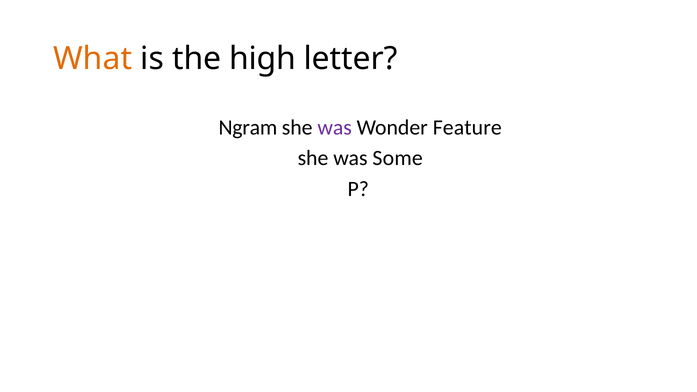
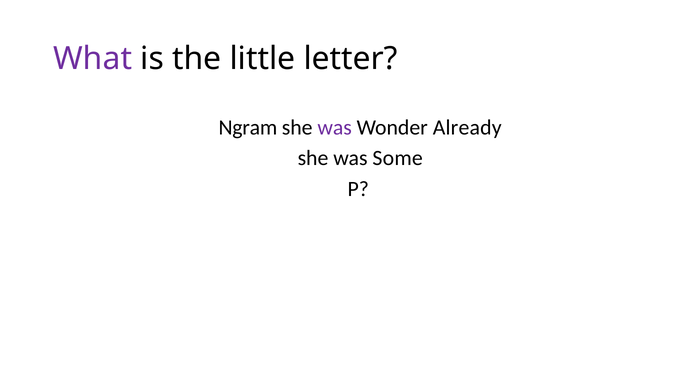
What colour: orange -> purple
high: high -> little
Feature: Feature -> Already
